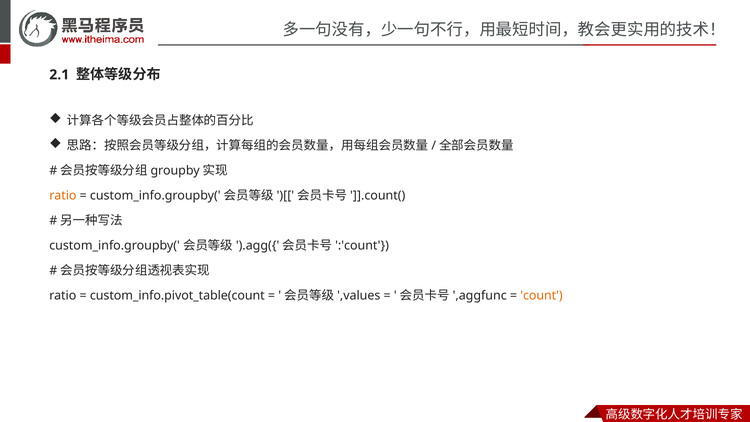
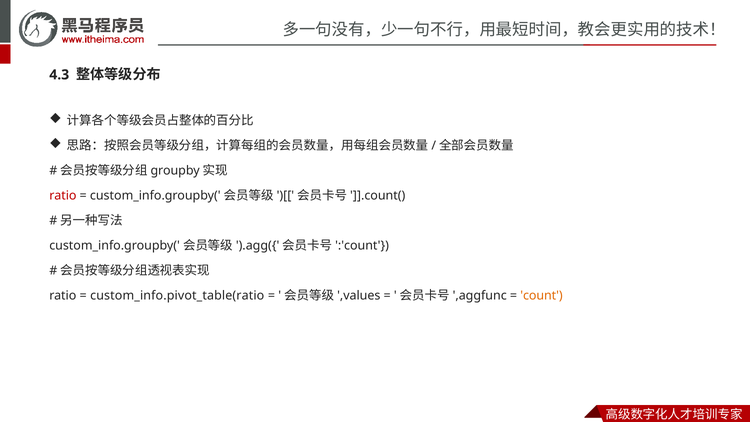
2.1: 2.1 -> 4.3
ratio at (63, 195) colour: orange -> red
custom_info.pivot_table(count: custom_info.pivot_table(count -> custom_info.pivot_table(ratio
